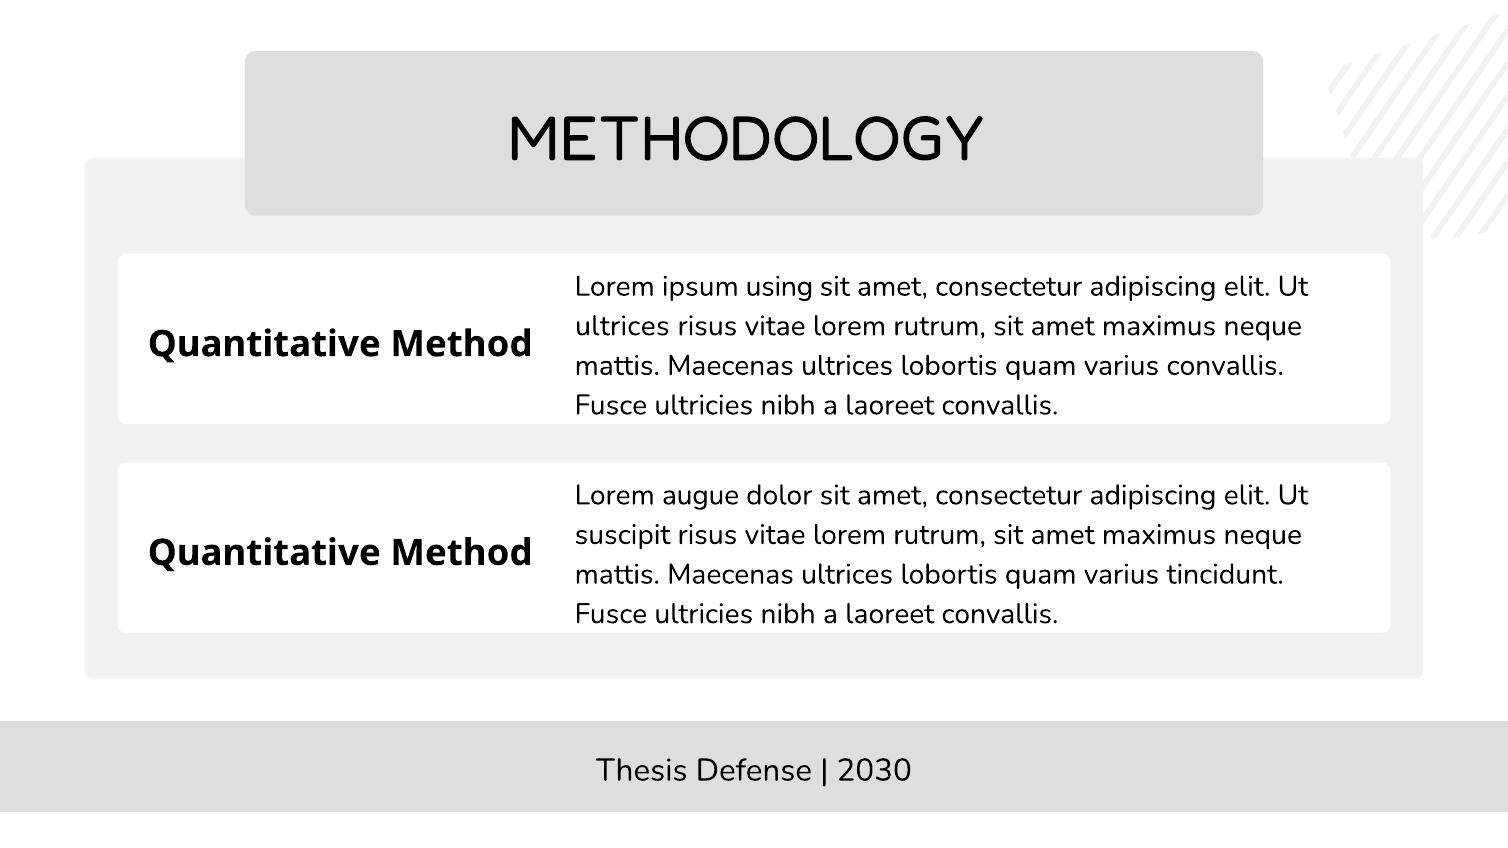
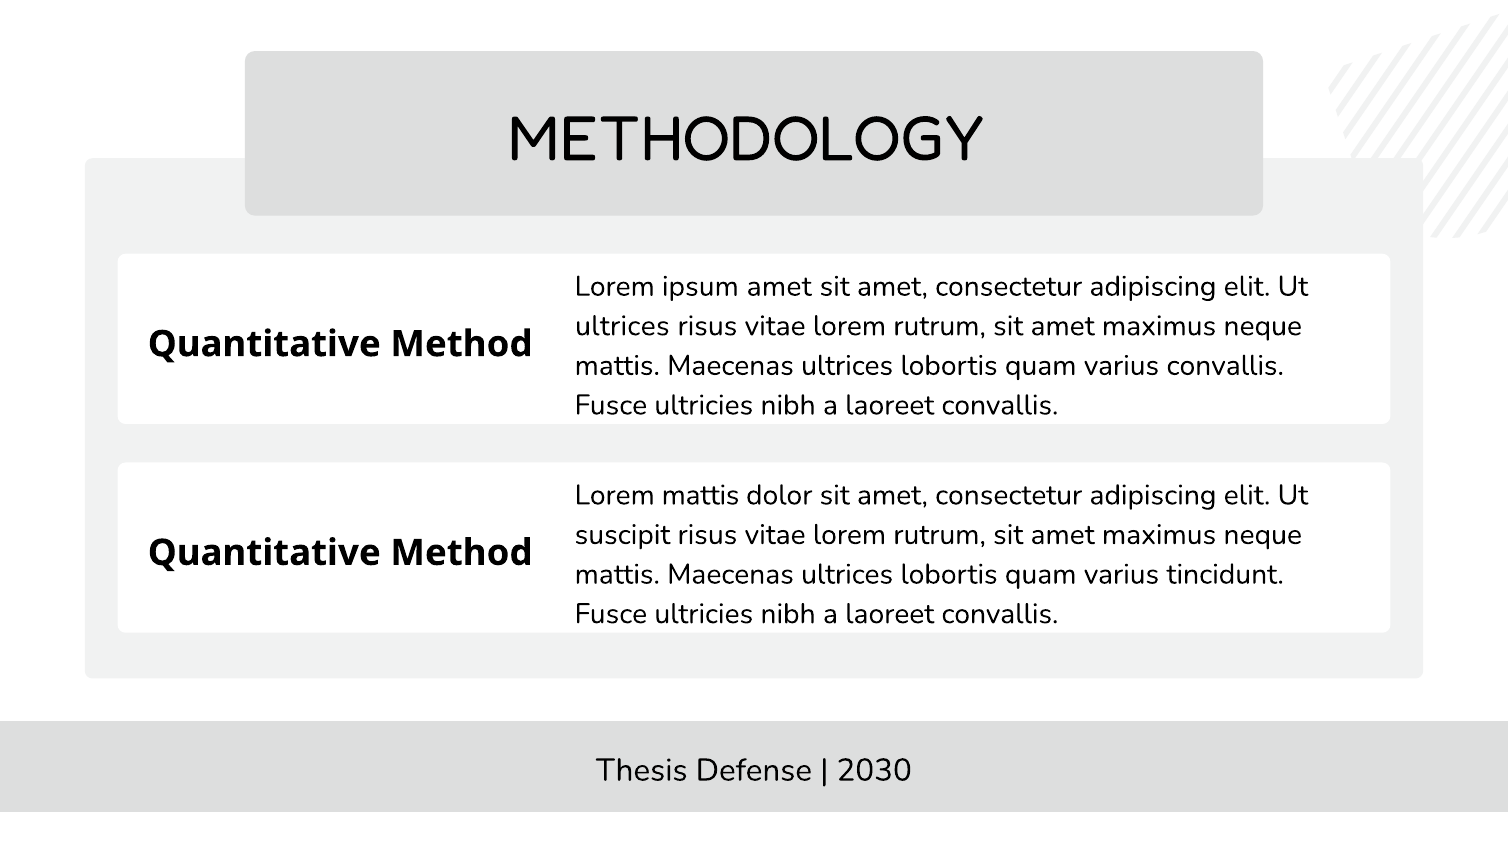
ipsum using: using -> amet
Lorem augue: augue -> mattis
